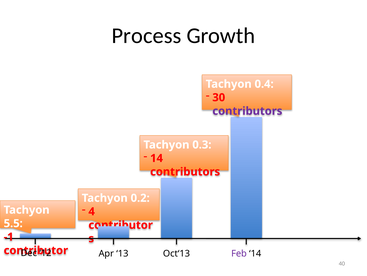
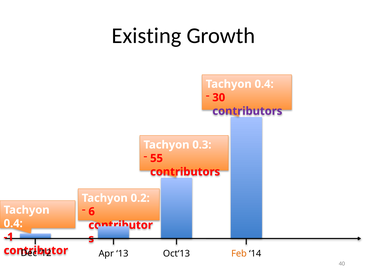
Process: Process -> Existing
14 at (157, 158): 14 -> 55
4: 4 -> 6
5.5 at (13, 223): 5.5 -> 0.4
Feb colour: purple -> orange
